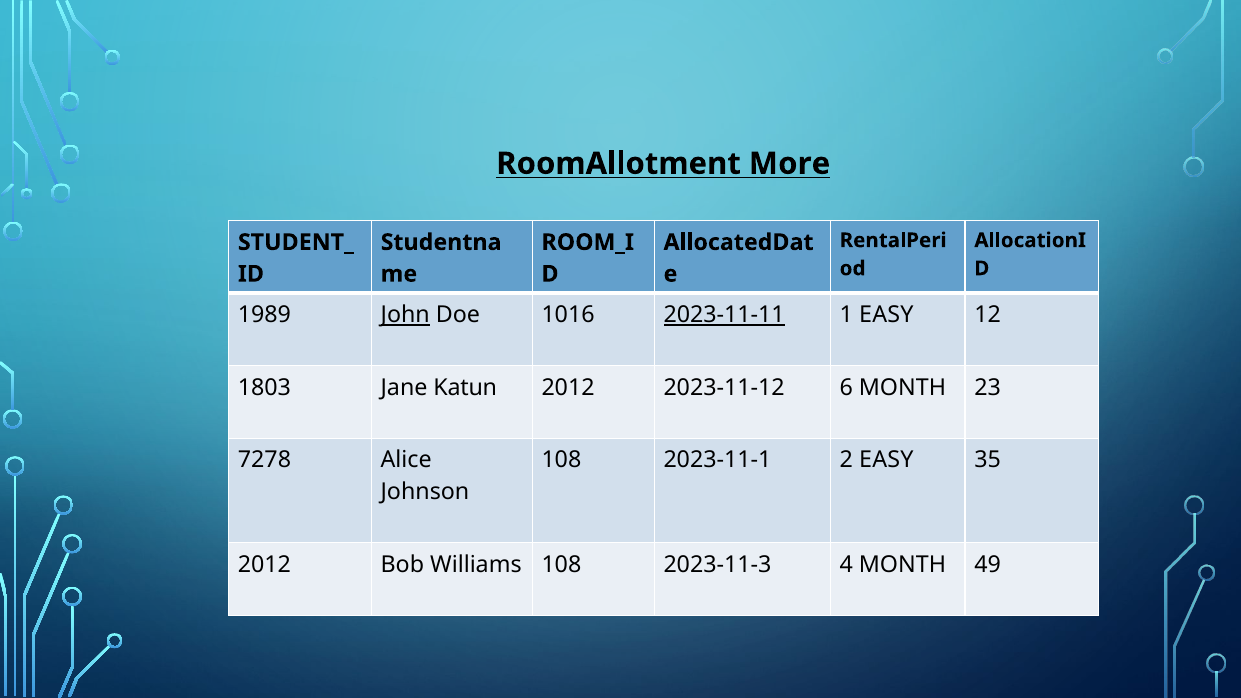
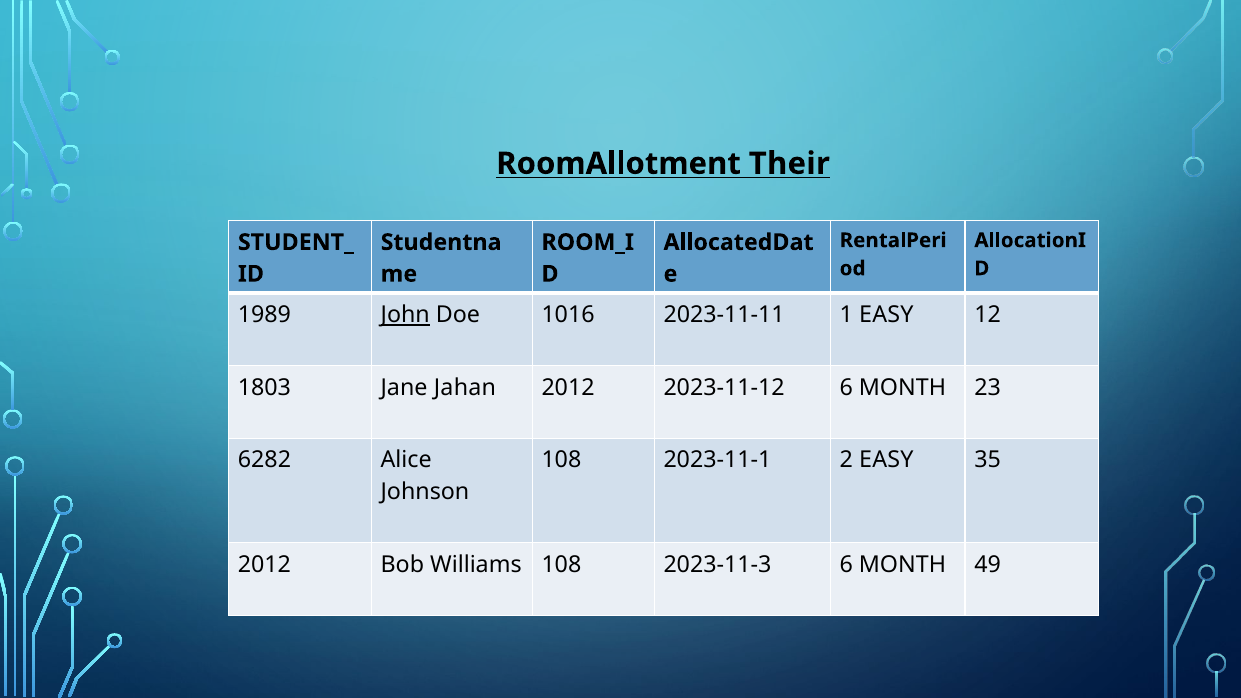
More: More -> Their
2023-11-11 underline: present -> none
Katun: Katun -> Jahan
7278: 7278 -> 6282
2023-11-3 4: 4 -> 6
